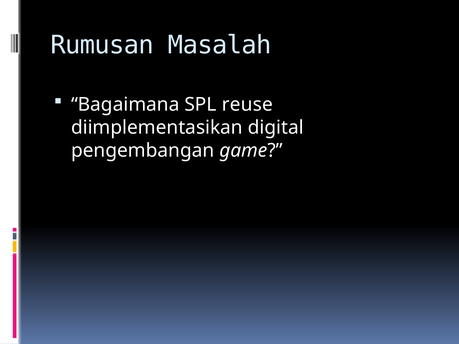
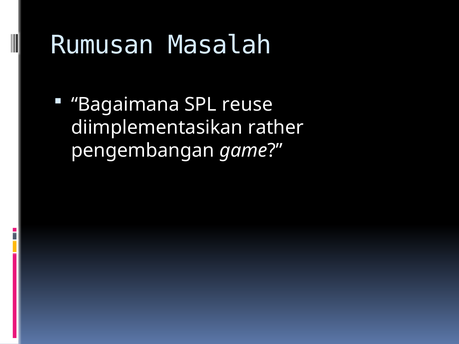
digital: digital -> rather
